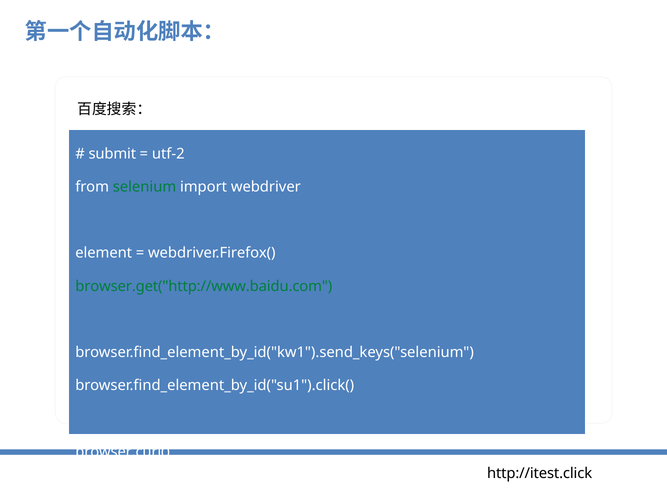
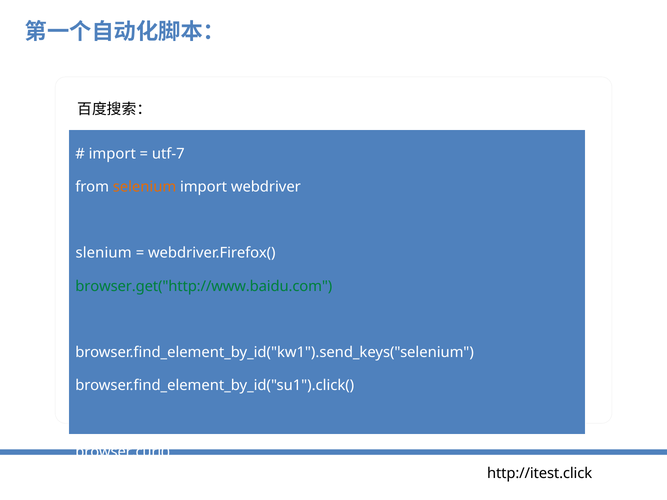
submit at (112, 154): submit -> import
utf-2: utf-2 -> utf-7
selenium colour: green -> orange
element: element -> slenium
